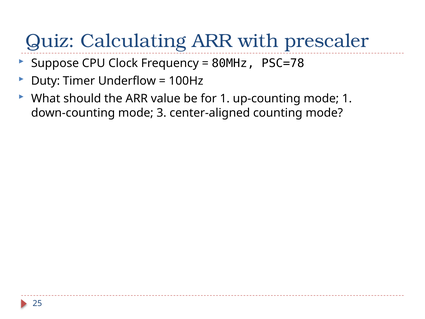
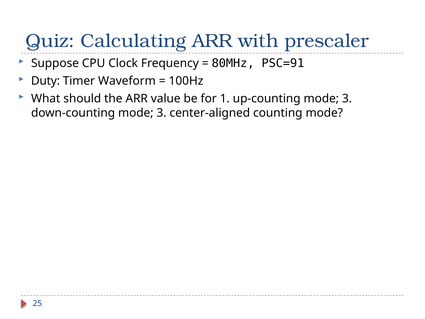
PSC=78: PSC=78 -> PSC=91
Underflow: Underflow -> Waveform
up-counting mode 1: 1 -> 3
